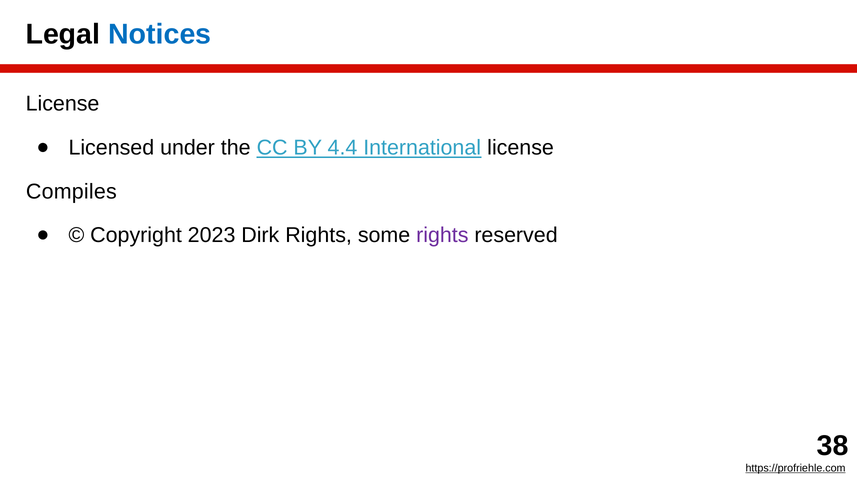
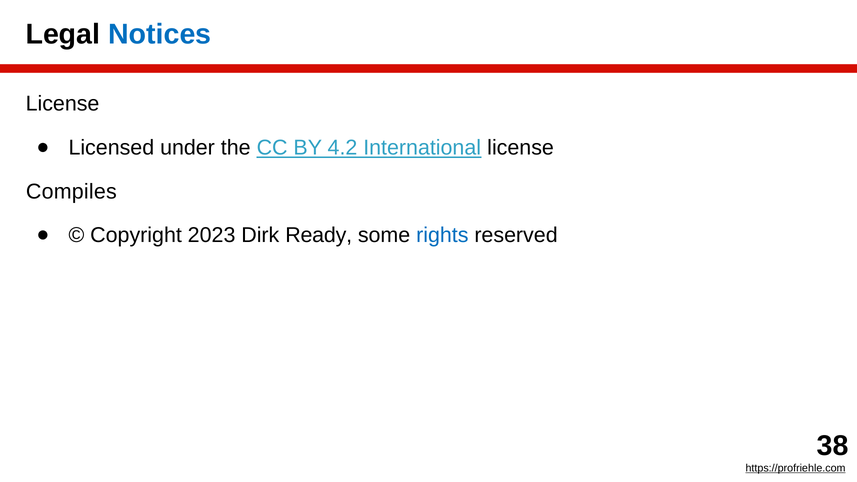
4.4: 4.4 -> 4.2
Dirk Rights: Rights -> Ready
rights at (442, 235) colour: purple -> blue
